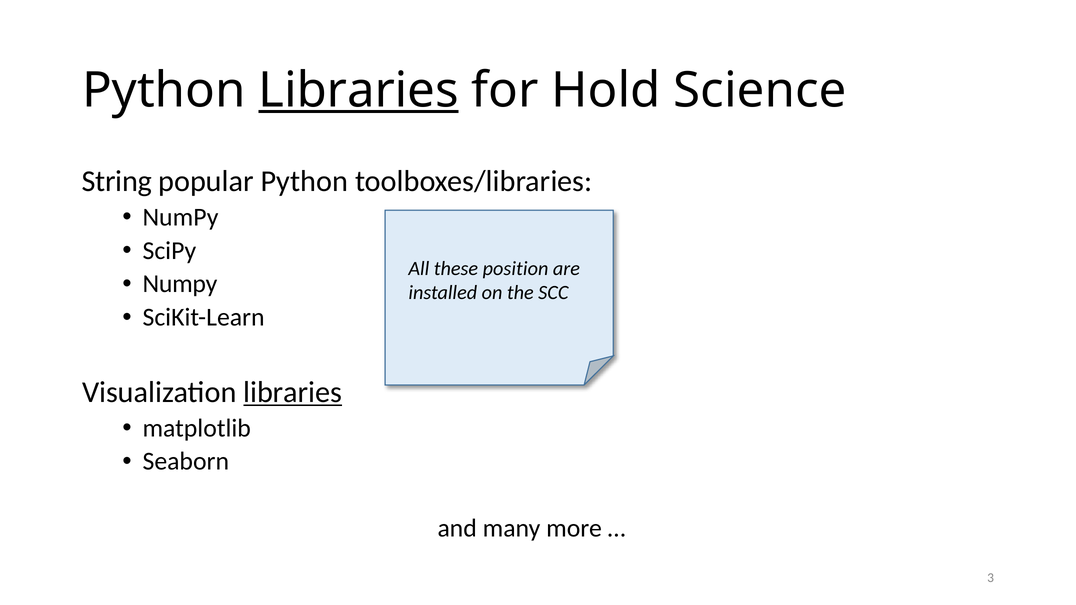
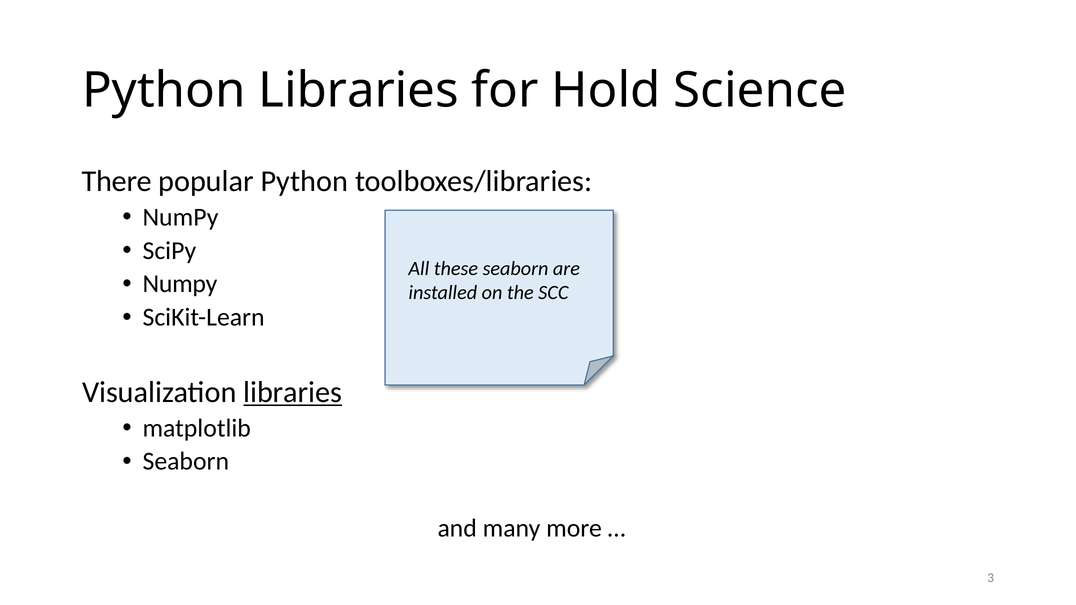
Libraries at (359, 90) underline: present -> none
String: String -> There
these position: position -> seaborn
